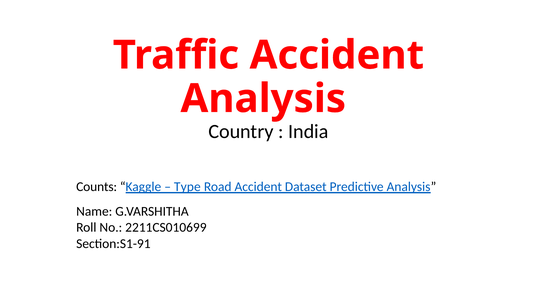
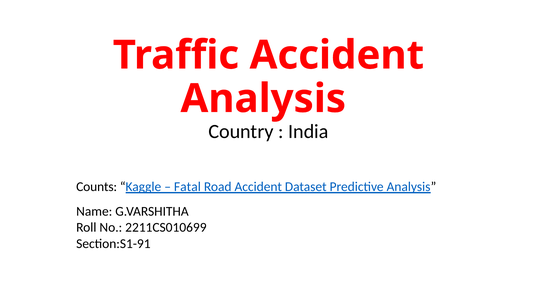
Type: Type -> Fatal
